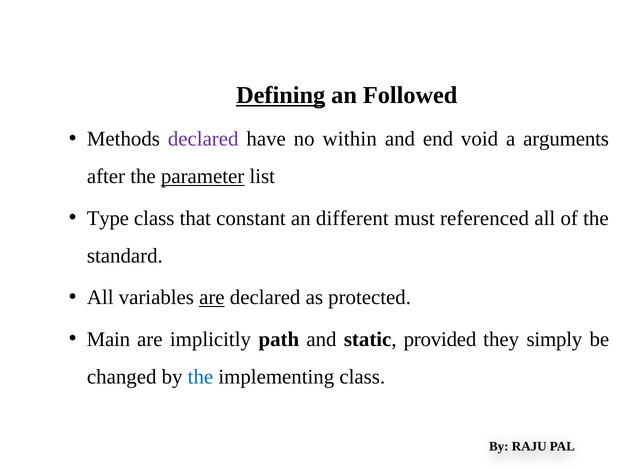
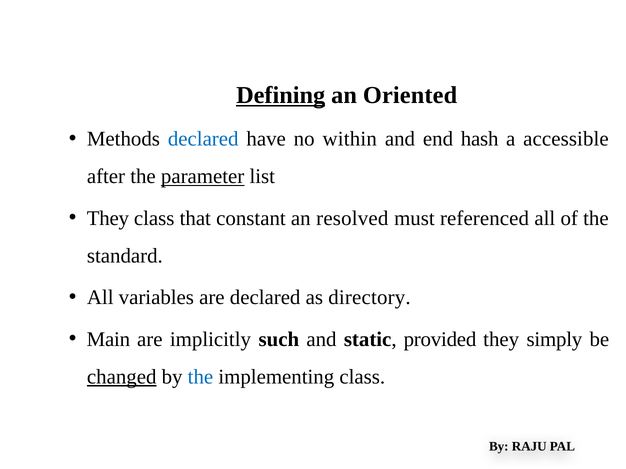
Followed: Followed -> Oriented
declared at (203, 139) colour: purple -> blue
void: void -> hash
arguments: arguments -> accessible
Type at (108, 218): Type -> They
different: different -> resolved
are at (212, 298) underline: present -> none
protected: protected -> directory
path: path -> such
changed underline: none -> present
